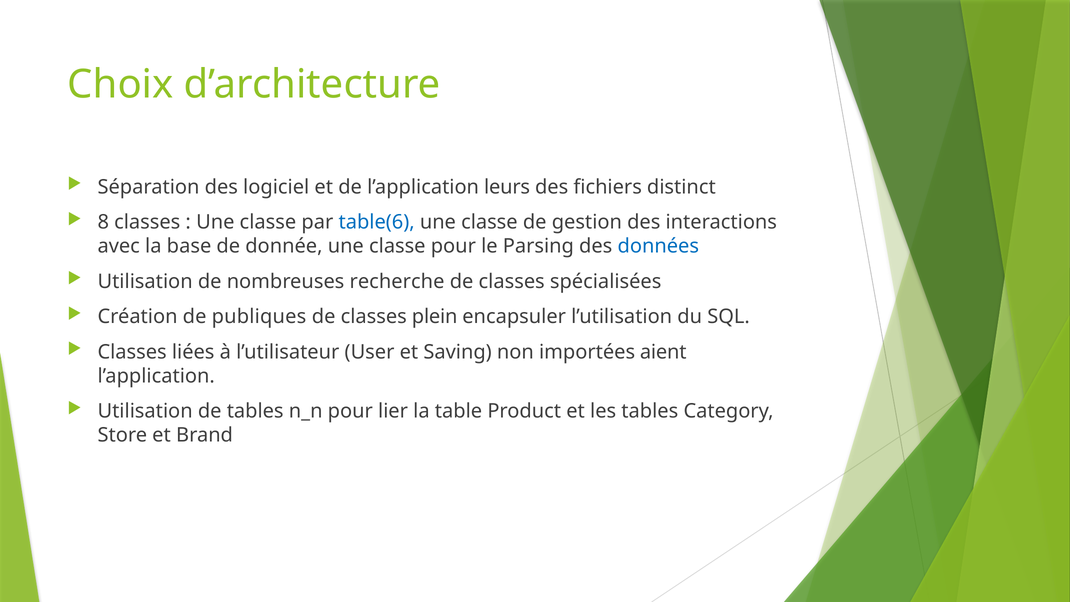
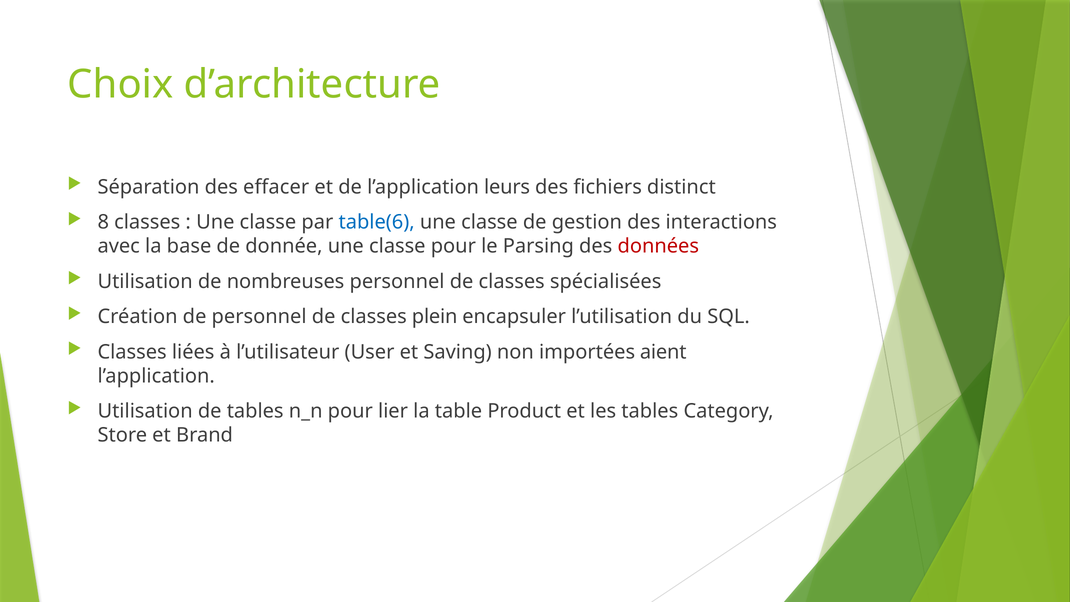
logiciel: logiciel -> effacer
données colour: blue -> red
nombreuses recherche: recherche -> personnel
de publiques: publiques -> personnel
